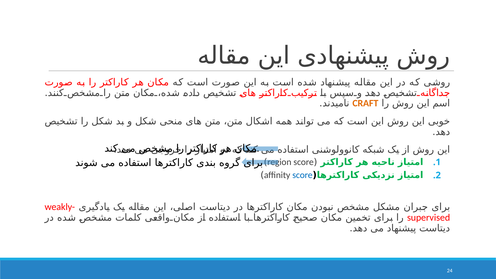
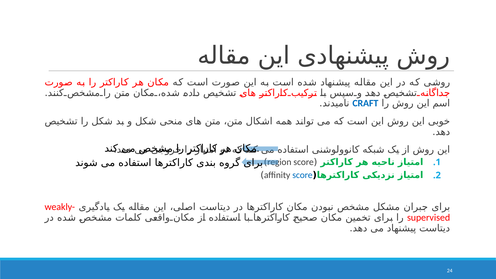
CRAFT colour: orange -> blue
